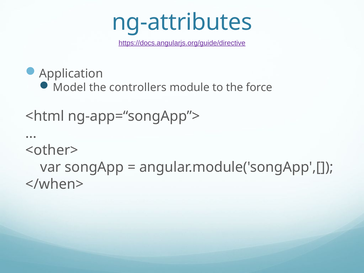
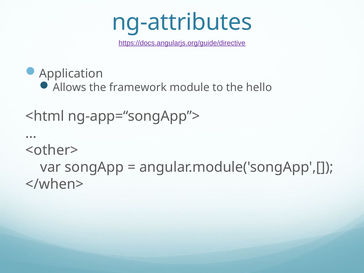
Model: Model -> Allows
controllers: controllers -> framework
force: force -> hello
